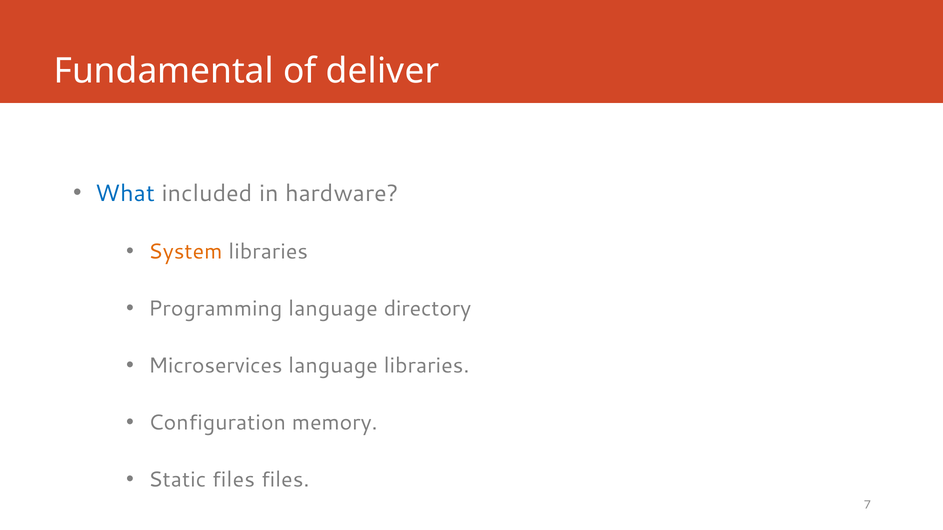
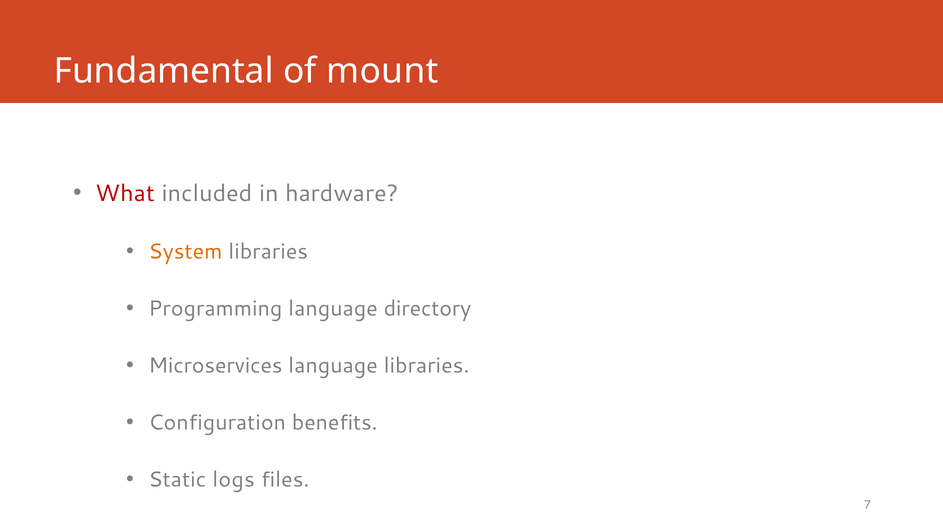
deliver: deliver -> mount
What colour: blue -> red
memory: memory -> benefits
Static files: files -> logs
